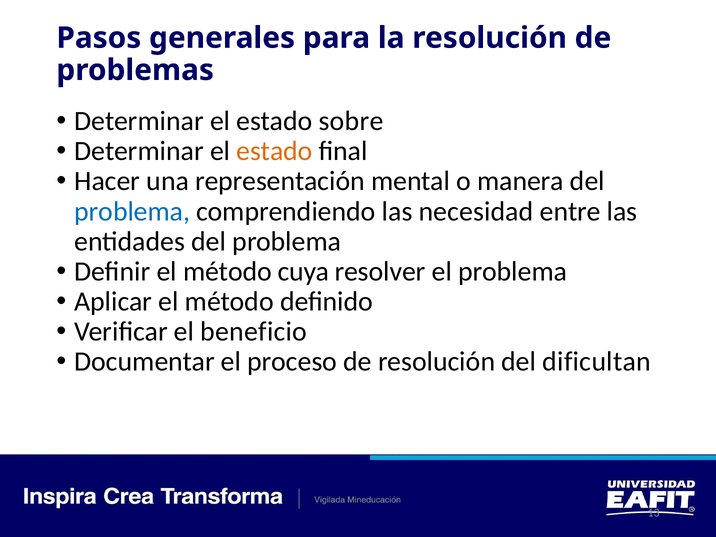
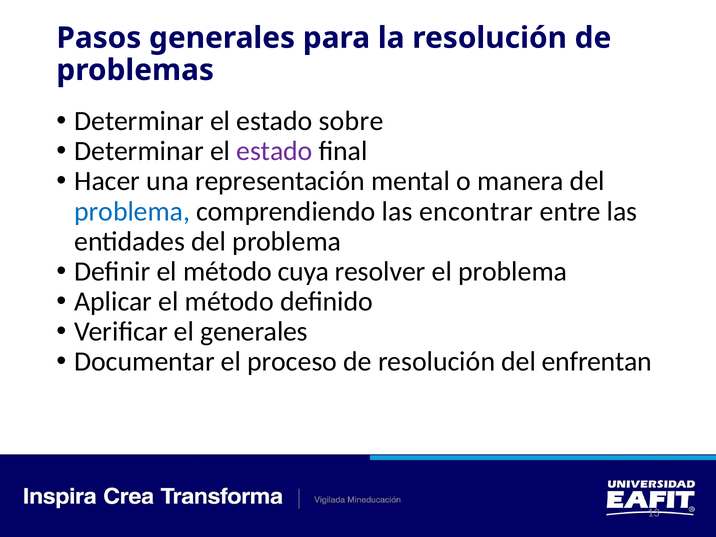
estado at (275, 151) colour: orange -> purple
necesidad: necesidad -> encontrar
el beneficio: beneficio -> generales
dificultan: dificultan -> enfrentan
